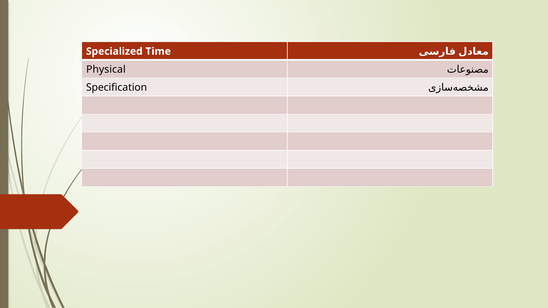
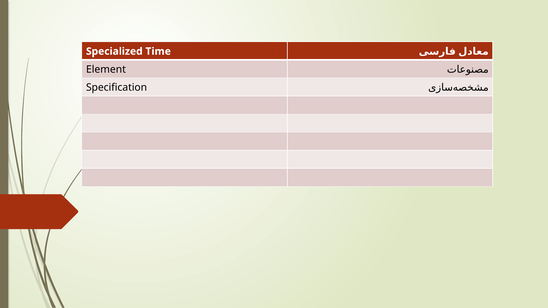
Physical: Physical -> Element
